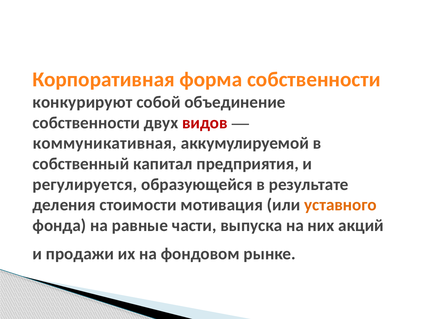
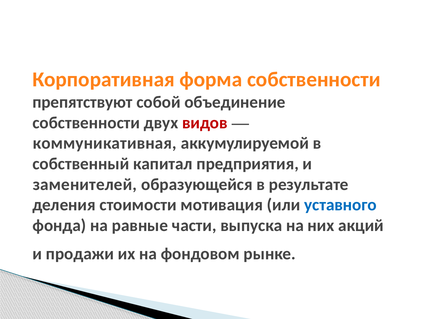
конкурируют: конкурируют -> препятствуют
регулируется: регулируется -> заменителей
уставного colour: orange -> blue
